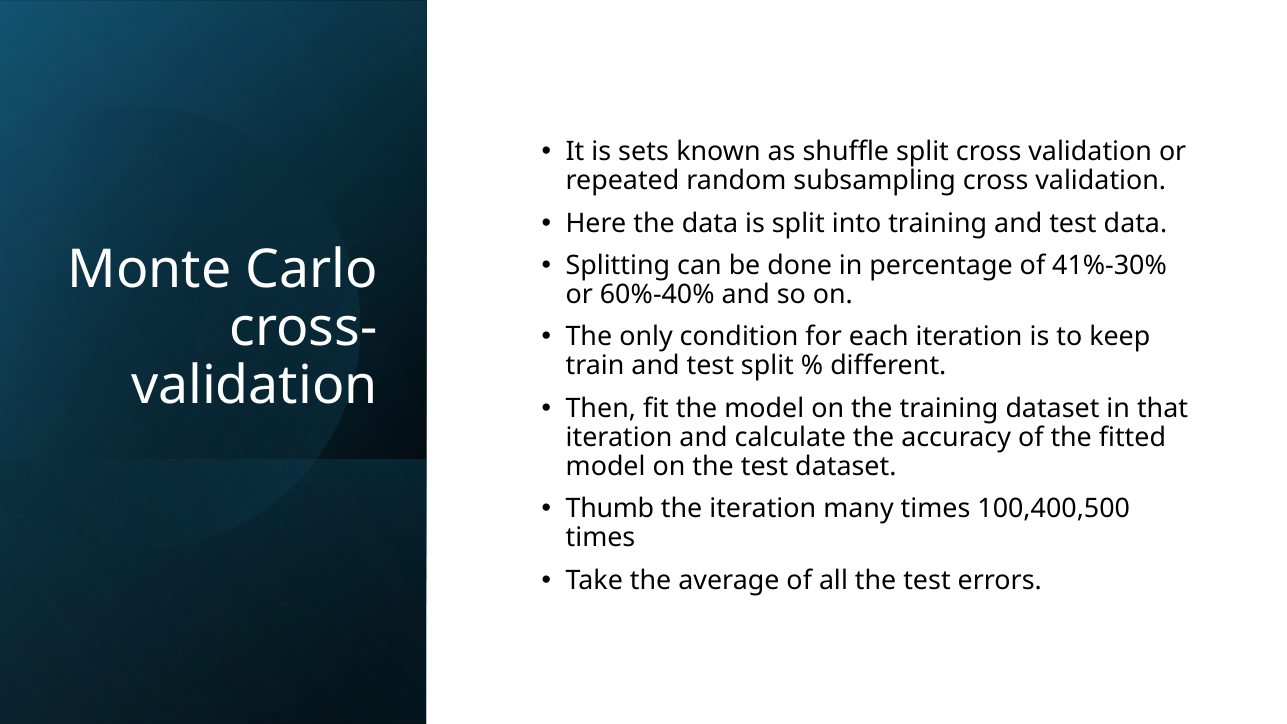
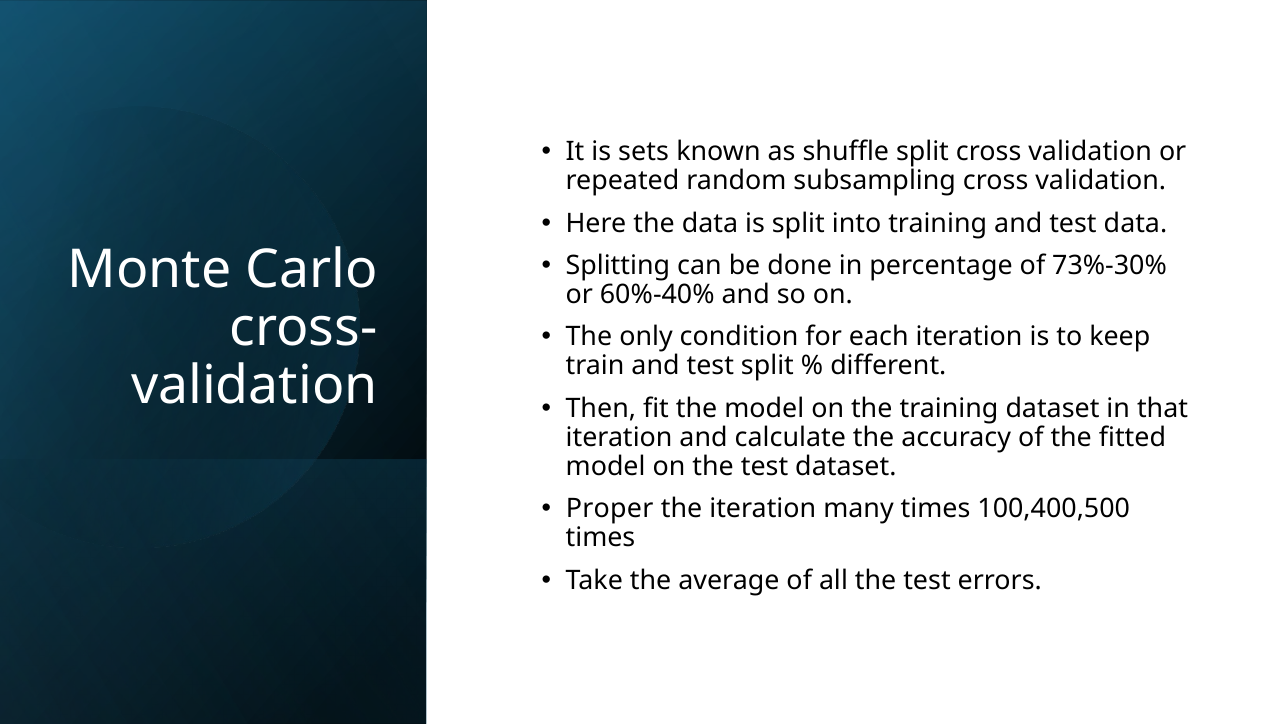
41%-30%: 41%-30% -> 73%-30%
Thumb: Thumb -> Proper
